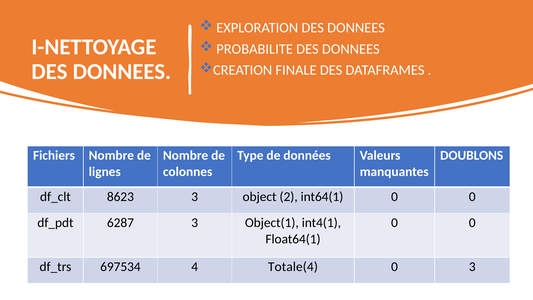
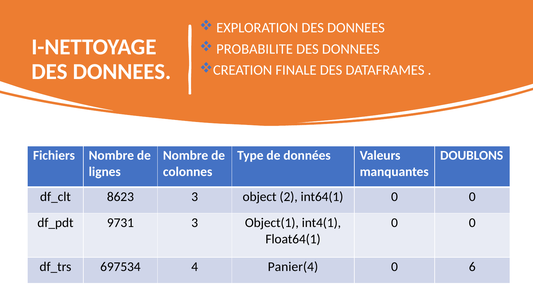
6287: 6287 -> 9731
Totale(4: Totale(4 -> Panier(4
0 3: 3 -> 6
